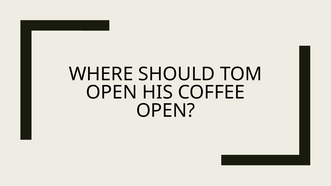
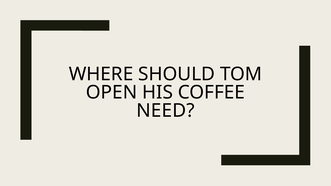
OPEN at (166, 111): OPEN -> NEED
